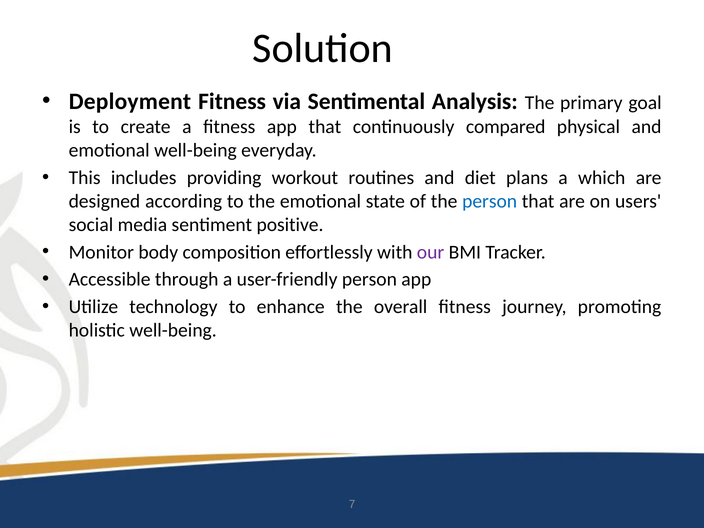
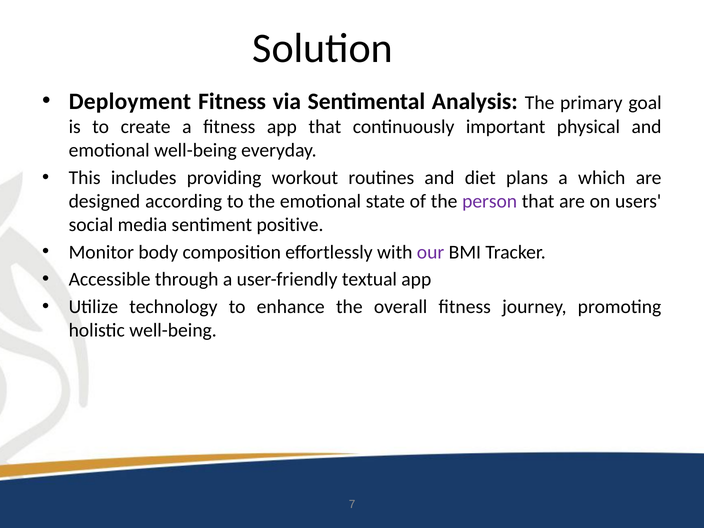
compared: compared -> important
person at (490, 201) colour: blue -> purple
user-friendly person: person -> textual
